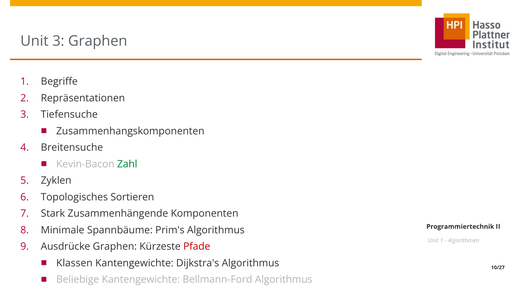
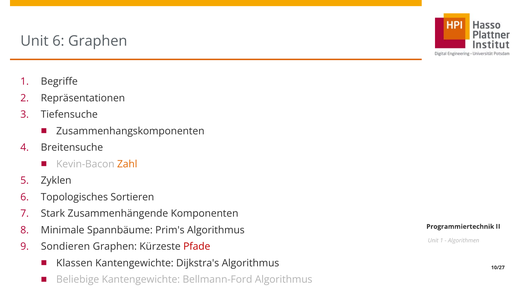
Unit 3: 3 -> 6
Zahl colour: green -> orange
Ausdrücke: Ausdrücke -> Sondieren
